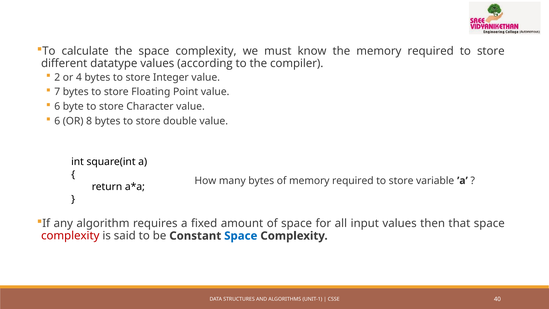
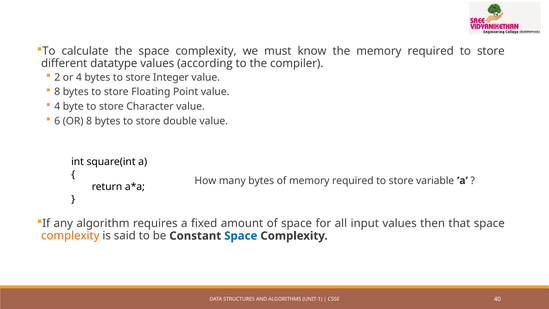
7 at (57, 92): 7 -> 8
6 at (57, 106): 6 -> 4
complexity at (70, 236) colour: red -> orange
